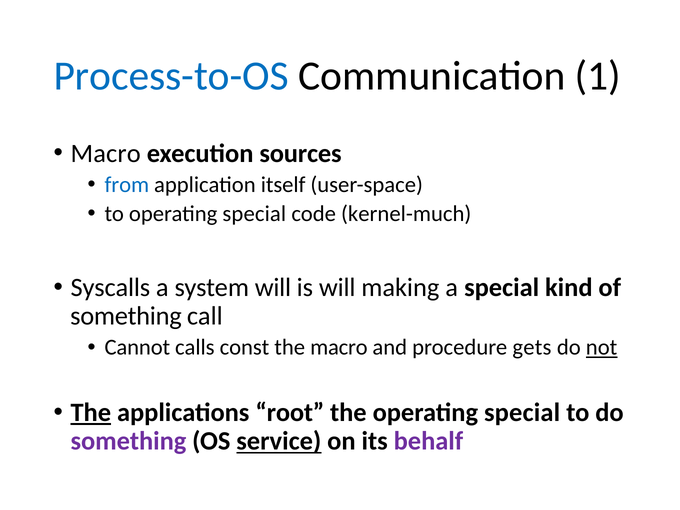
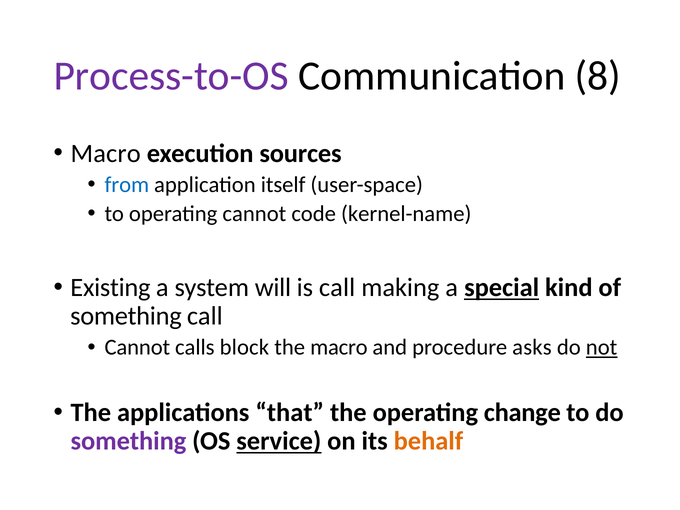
Process-to-OS colour: blue -> purple
1: 1 -> 8
to operating special: special -> cannot
kernel-much: kernel-much -> kernel-name
Syscalls: Syscalls -> Existing
is will: will -> call
special at (502, 288) underline: none -> present
const: const -> block
gets: gets -> asks
The at (91, 413) underline: present -> none
root: root -> that
the operating special: special -> change
behalf colour: purple -> orange
